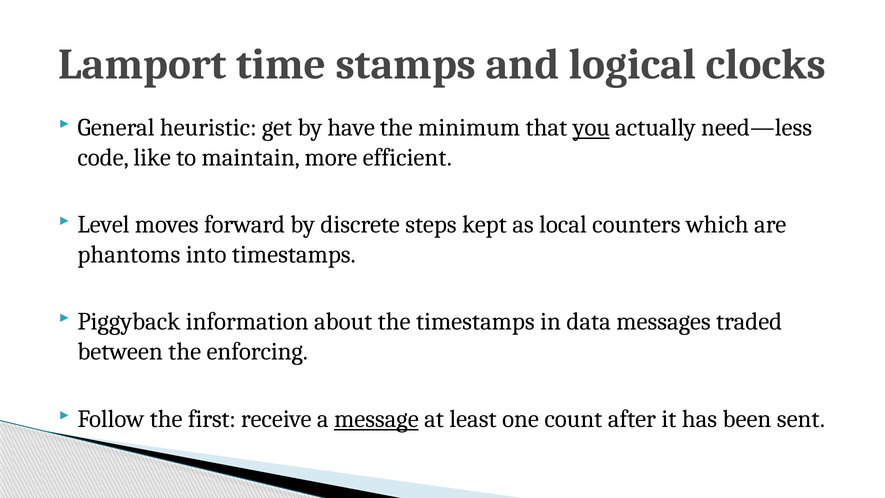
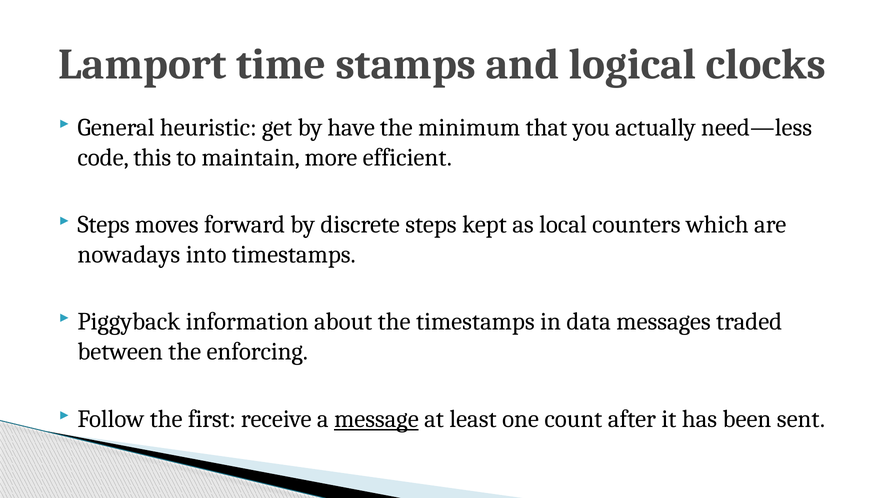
you underline: present -> none
like: like -> this
Level at (103, 225): Level -> Steps
phantoms: phantoms -> nowadays
